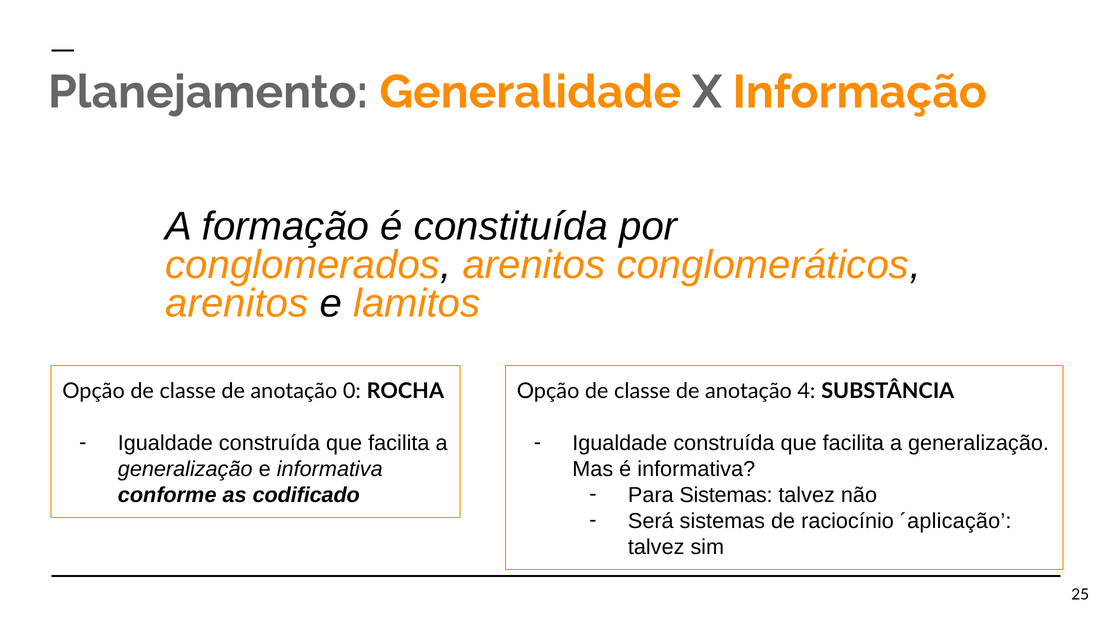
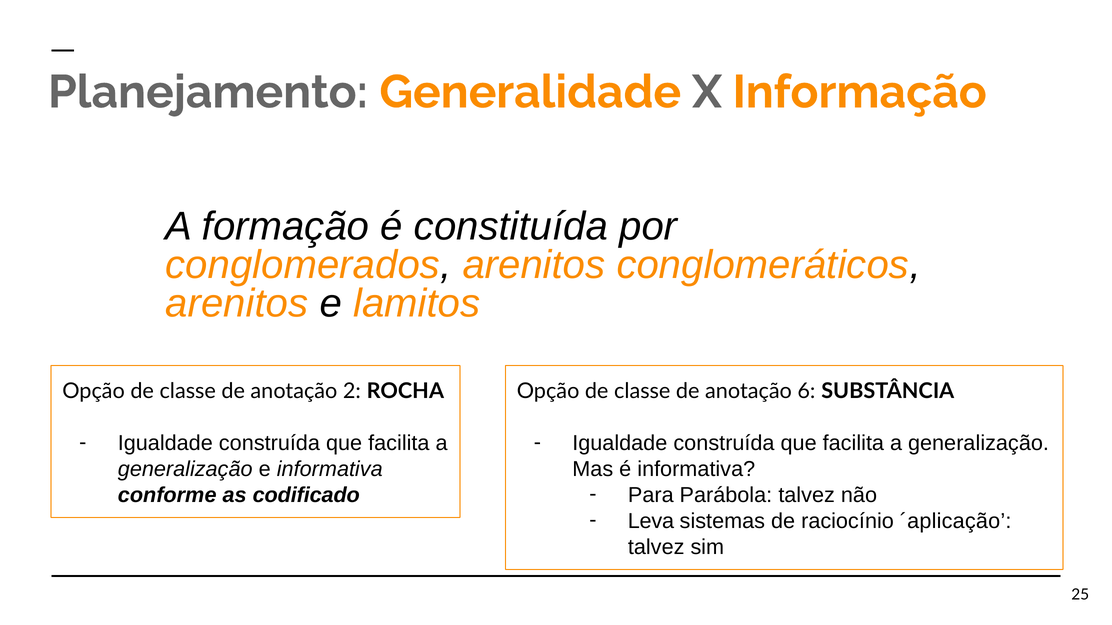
0: 0 -> 2
4: 4 -> 6
Para Sistemas: Sistemas -> Parábola
Será: Será -> Leva
